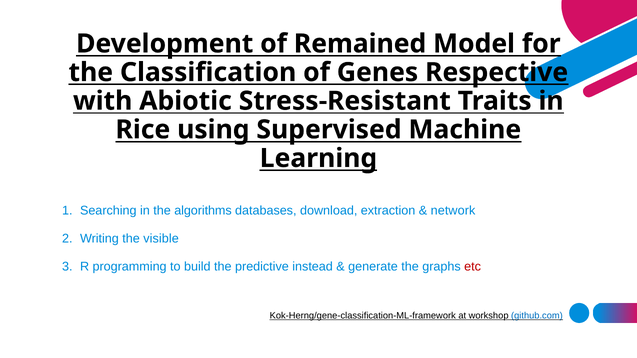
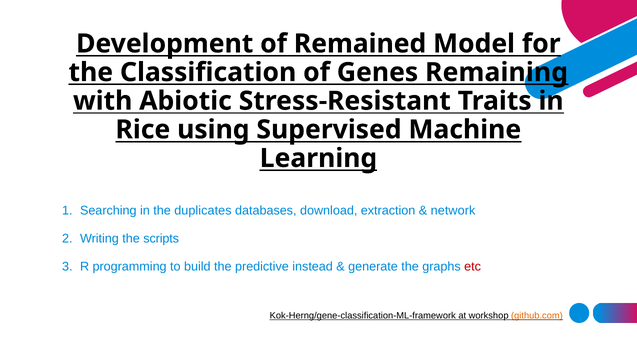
Respective: Respective -> Remaining
algorithms: algorithms -> duplicates
visible: visible -> scripts
github.com colour: blue -> orange
